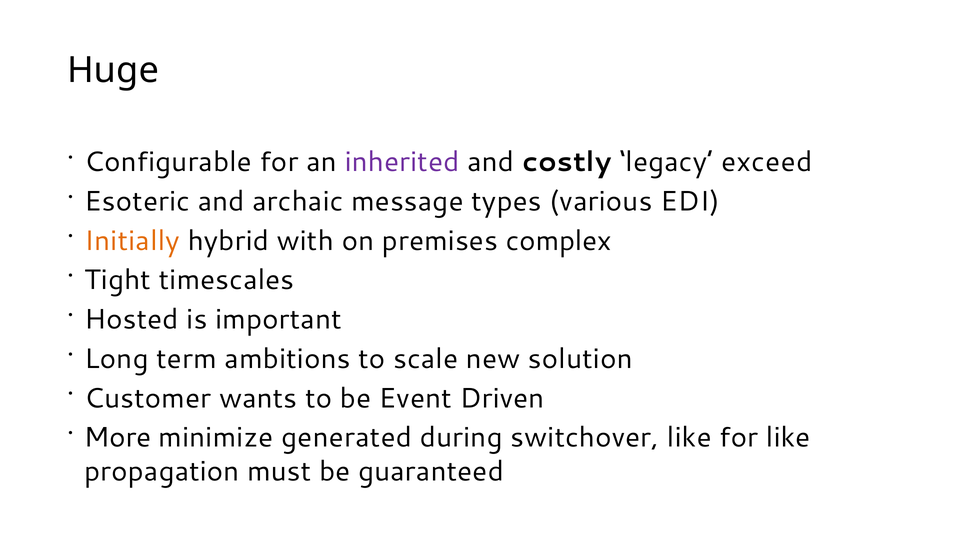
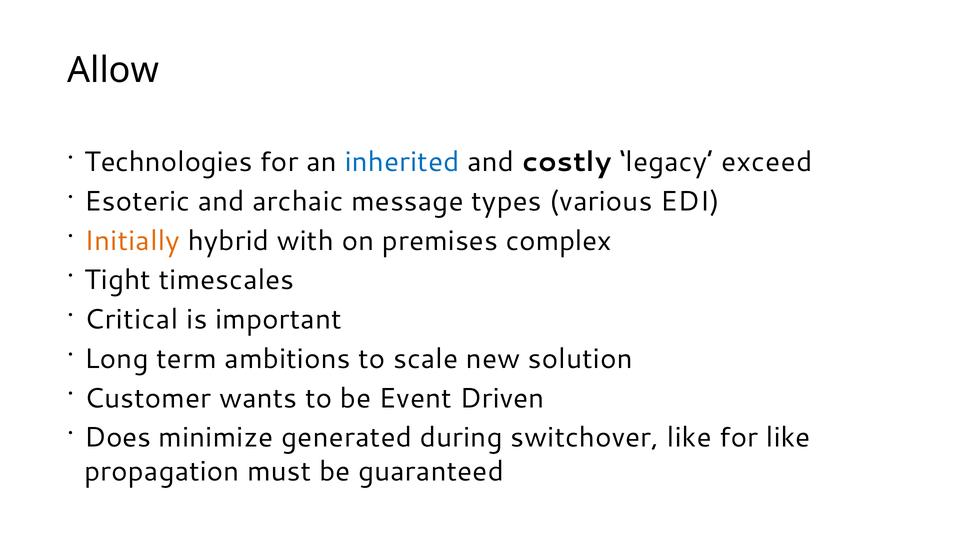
Huge: Huge -> Allow
Configurable: Configurable -> Technologies
inherited colour: purple -> blue
Hosted: Hosted -> Critical
More: More -> Does
